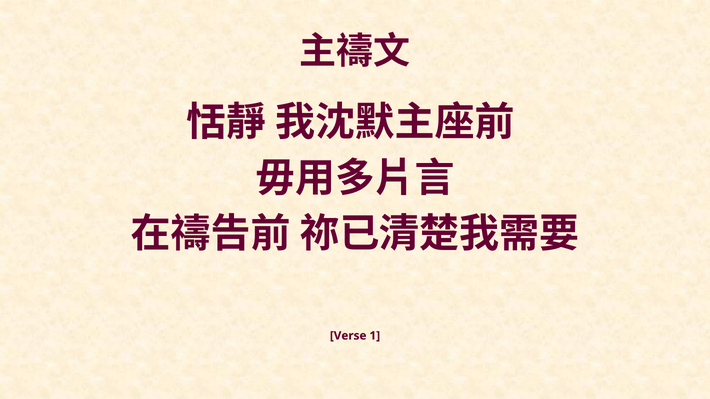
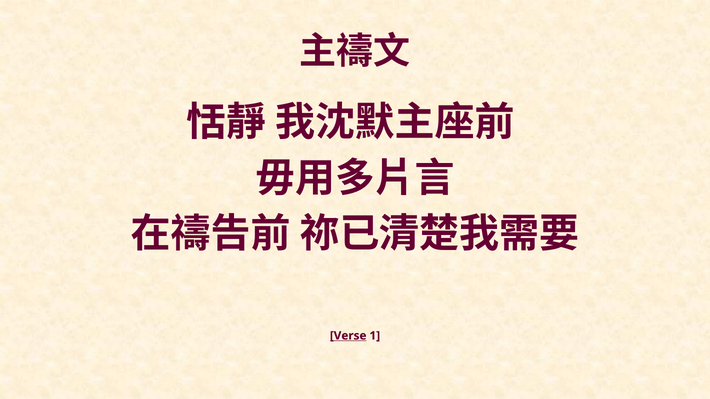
Verse underline: none -> present
